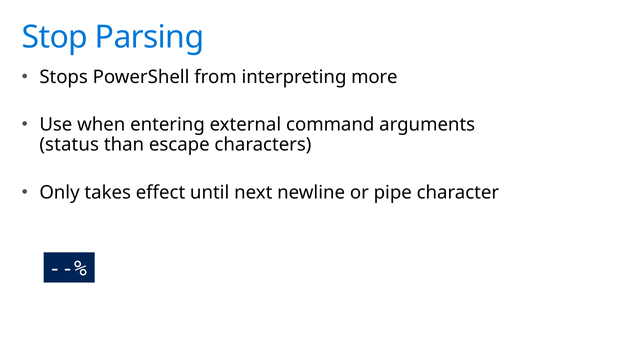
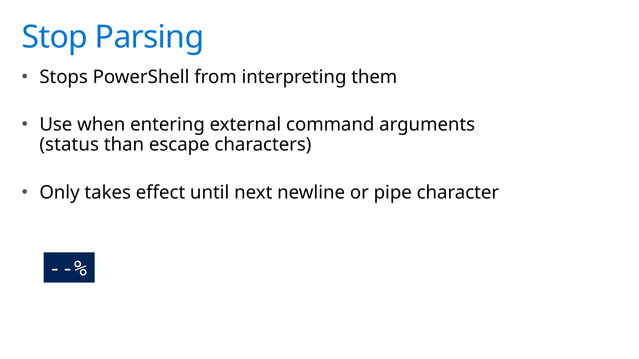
more: more -> them
